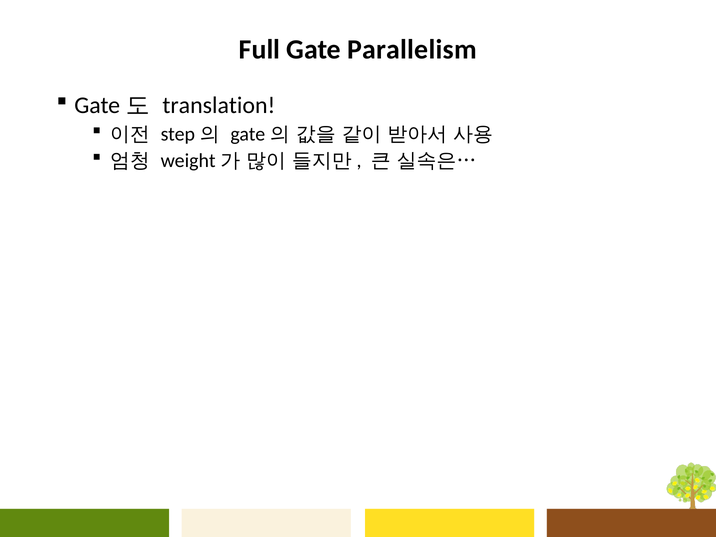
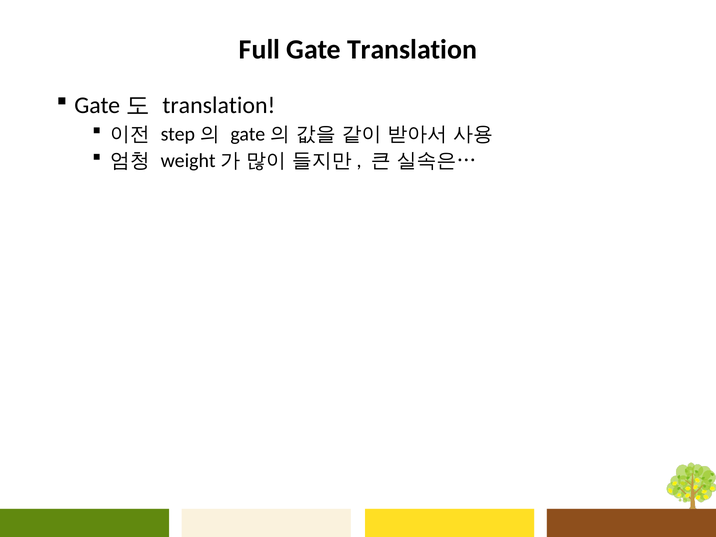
Gate Parallelism: Parallelism -> Translation
